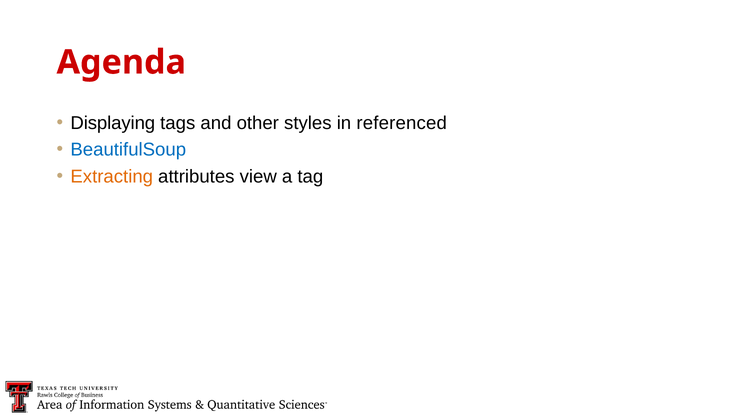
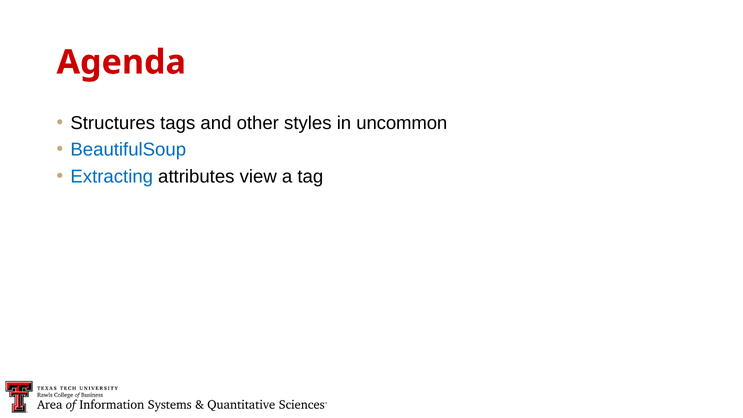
Displaying: Displaying -> Structures
referenced: referenced -> uncommon
Extracting colour: orange -> blue
